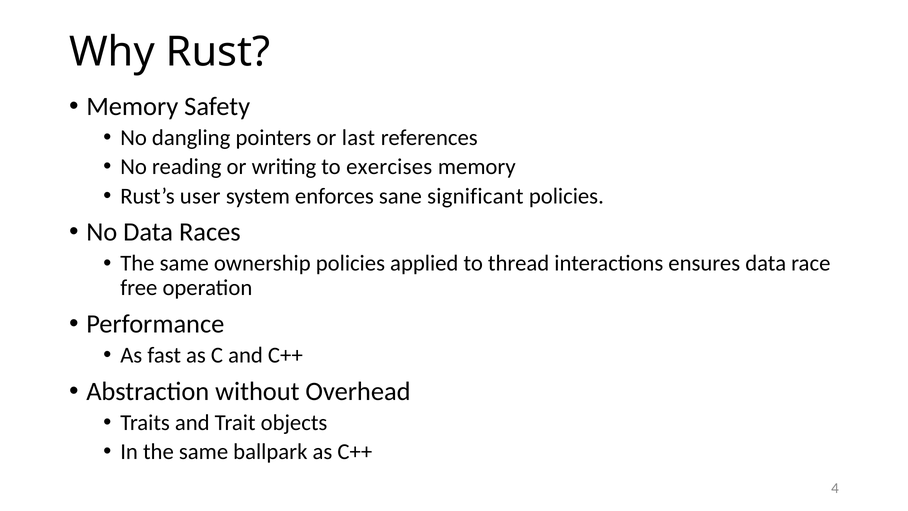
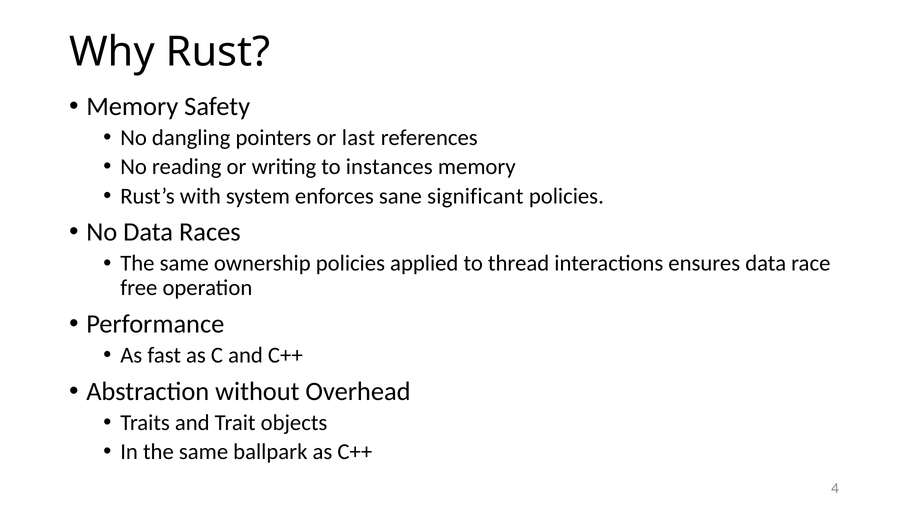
exercises: exercises -> instances
user: user -> with
